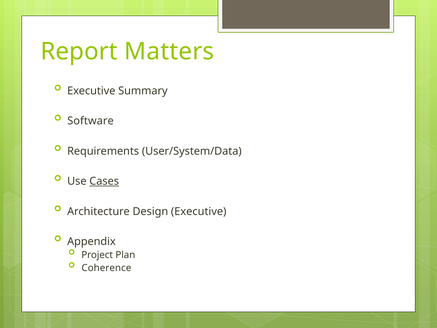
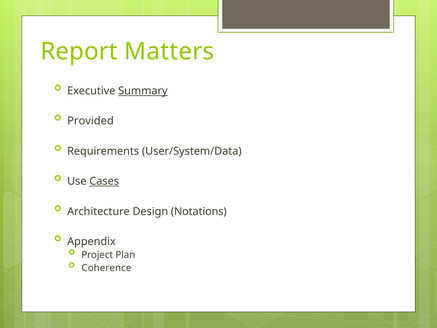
Summary underline: none -> present
Software: Software -> Provided
Design Executive: Executive -> Notations
